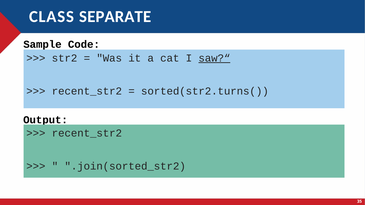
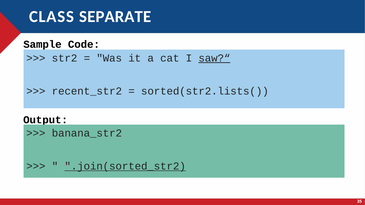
sorted(str2.turns(: sorted(str2.turns( -> sorted(str2.lists(
recent_str2 at (87, 133): recent_str2 -> banana_str2
.join(sorted_str2 underline: none -> present
